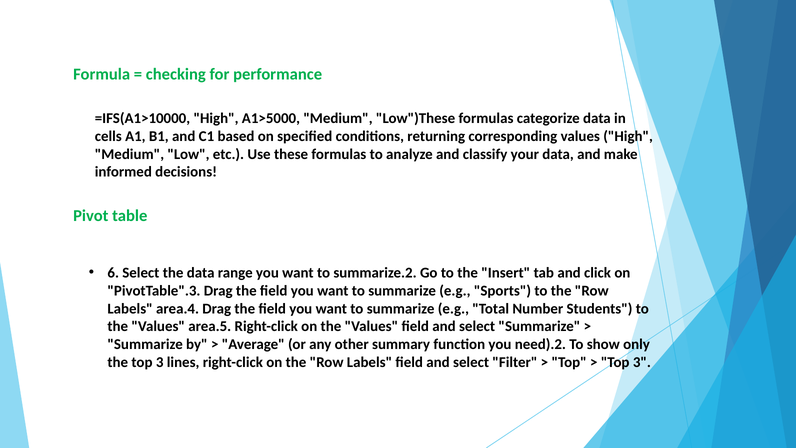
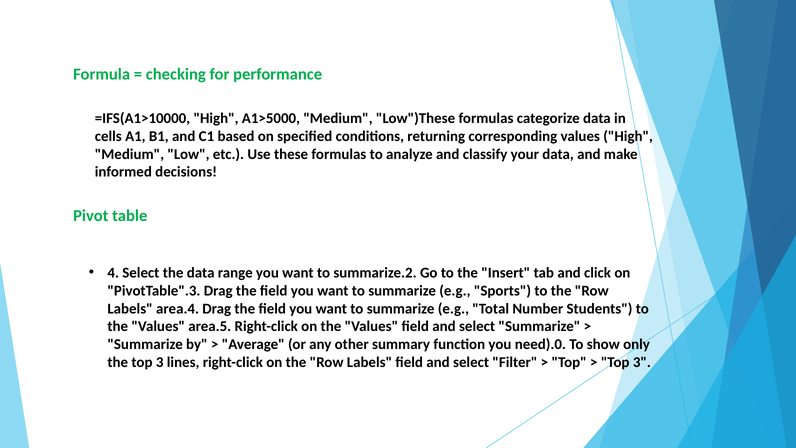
6: 6 -> 4
need).2: need).2 -> need).0
